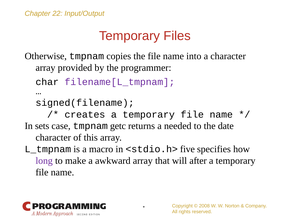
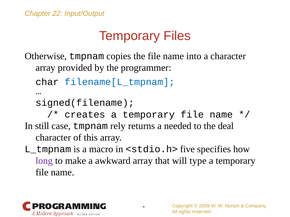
filename[L_tmpnam colour: purple -> blue
sets: sets -> still
getc: getc -> rely
date: date -> deal
after: after -> type
